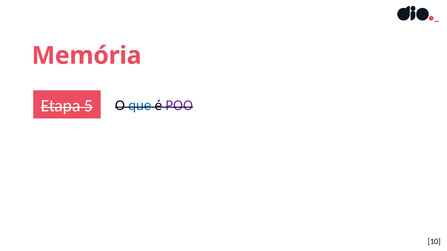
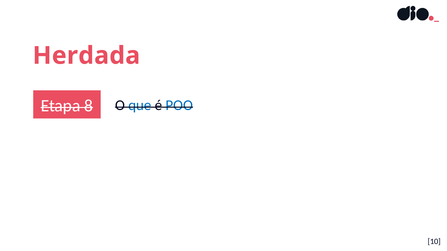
Memória: Memória -> Herdada
5: 5 -> 8
POO colour: purple -> blue
